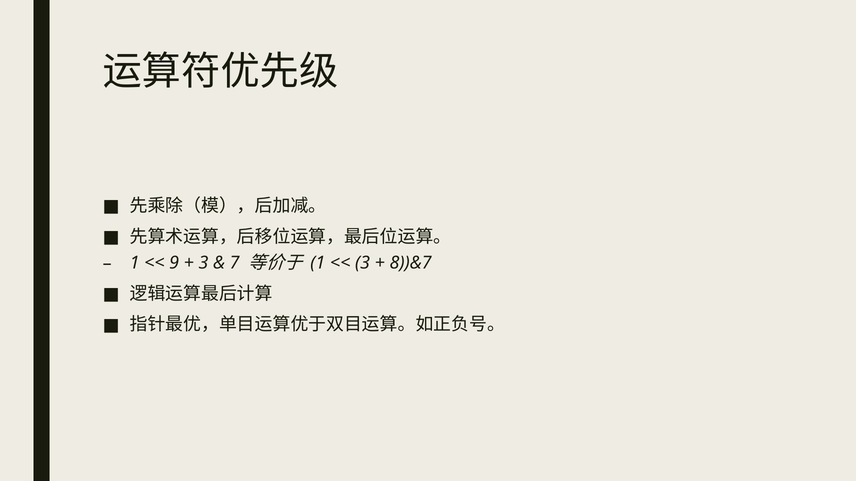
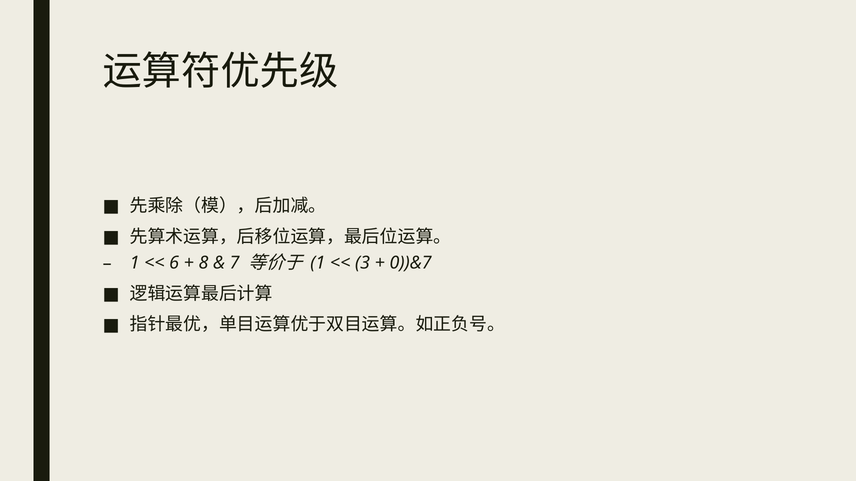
9: 9 -> 6
3 at (203, 263): 3 -> 8
8))&7: 8))&7 -> 0))&7
